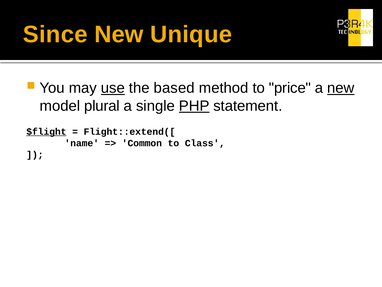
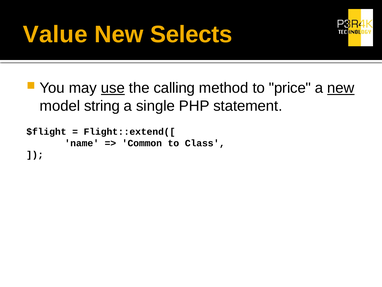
Since: Since -> Value
Unique: Unique -> Selects
based: based -> calling
plural: plural -> string
PHP underline: present -> none
$flight underline: present -> none
